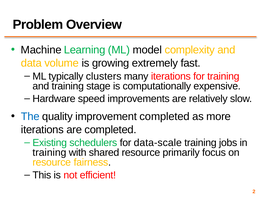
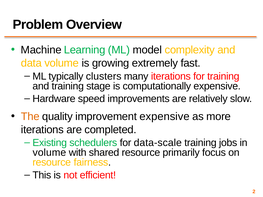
The colour: blue -> orange
improvement completed: completed -> expensive
training at (49, 153): training -> volume
